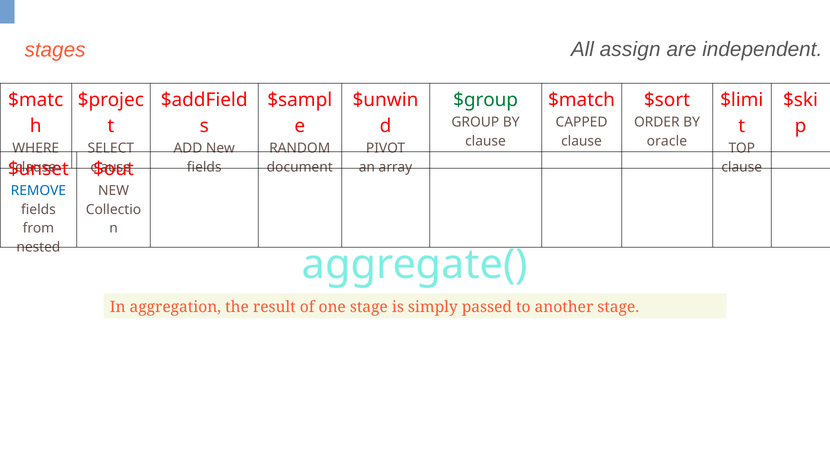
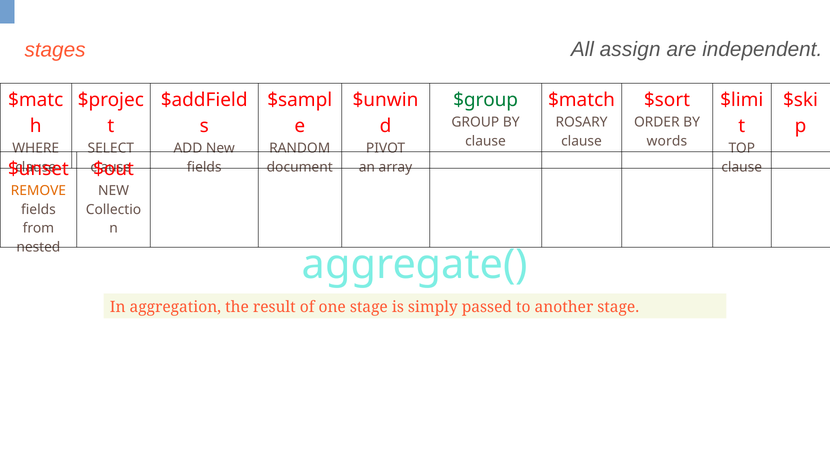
CAPPED: CAPPED -> ROSARY
oracle: oracle -> words
REMOVE colour: blue -> orange
